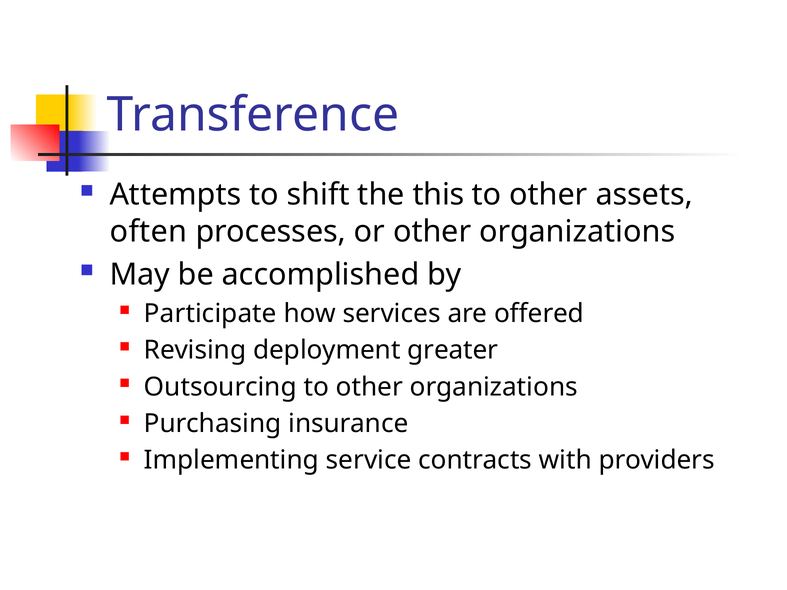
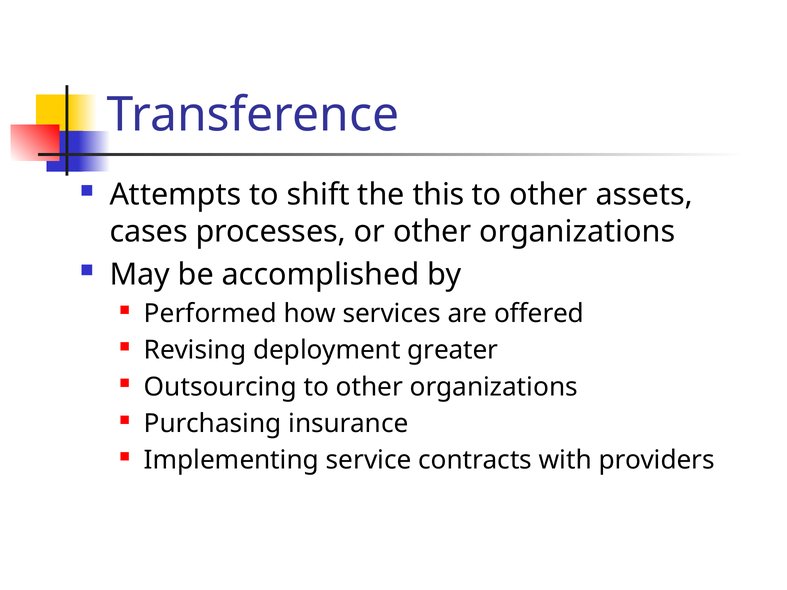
often: often -> cases
Participate: Participate -> Performed
